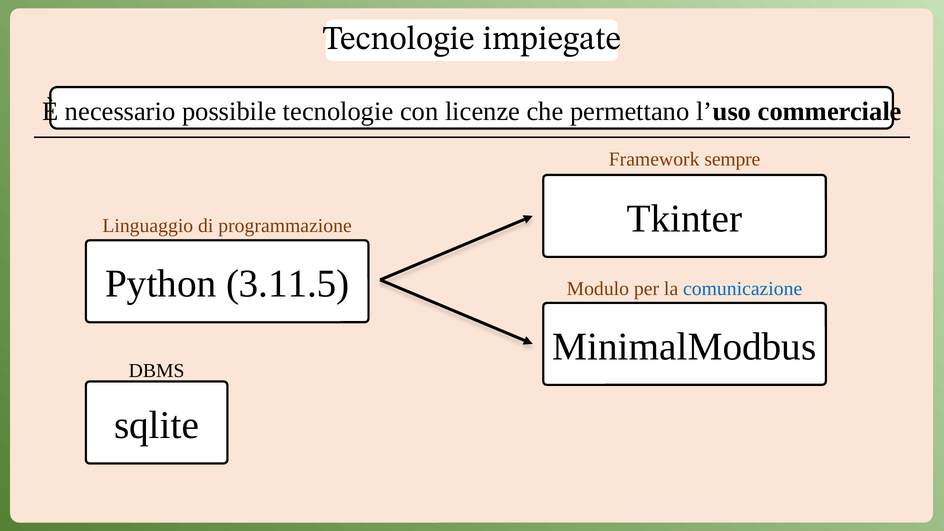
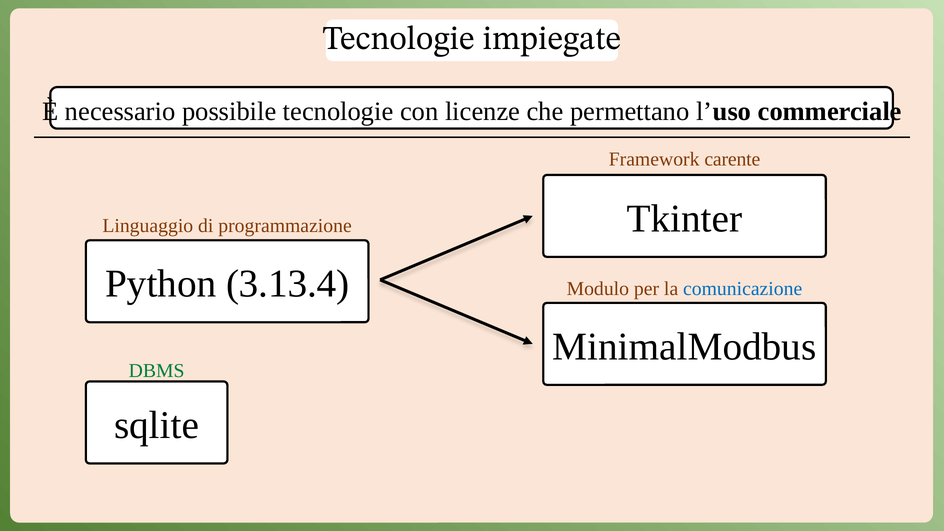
sempre: sempre -> carente
3.11.5: 3.11.5 -> 3.13.4
DBMS colour: black -> green
